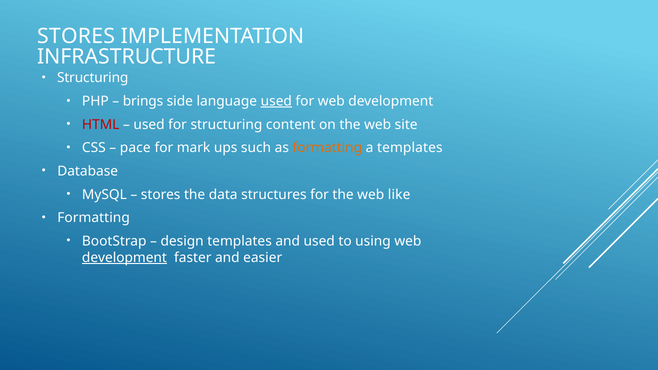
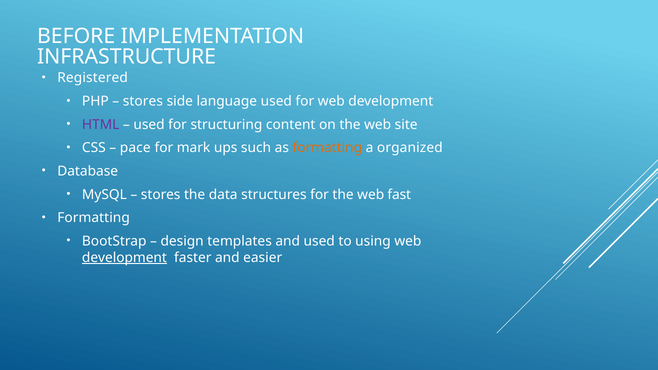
STORES at (76, 36): STORES -> BEFORE
Structuring at (93, 78): Structuring -> Registered
brings at (143, 101): brings -> stores
used at (276, 101) underline: present -> none
HTML colour: red -> purple
a templates: templates -> organized
like: like -> fast
